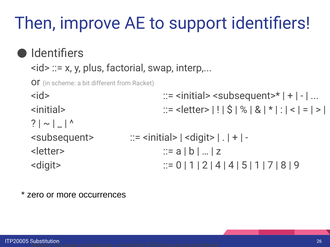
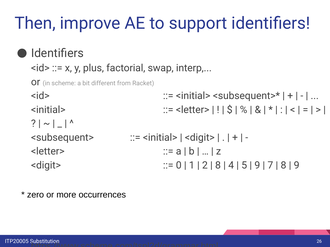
4 at (218, 166): 4 -> 8
1 at (257, 166): 1 -> 9
